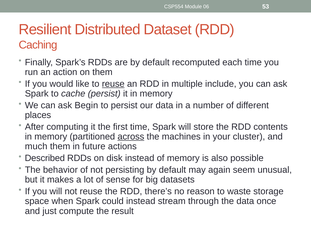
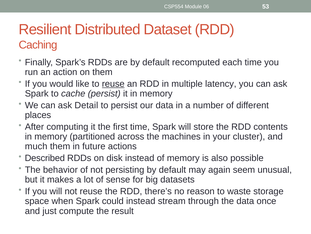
include: include -> latency
Begin: Begin -> Detail
across underline: present -> none
